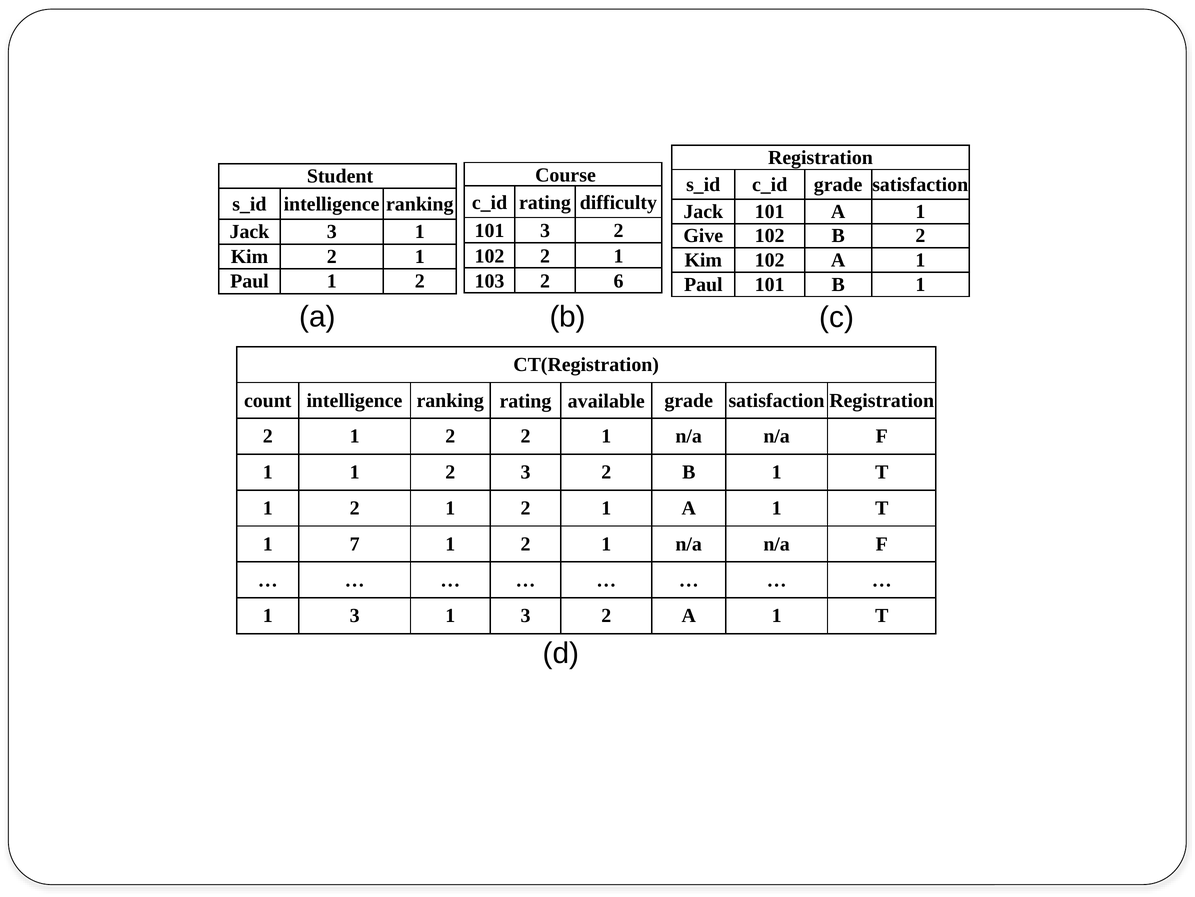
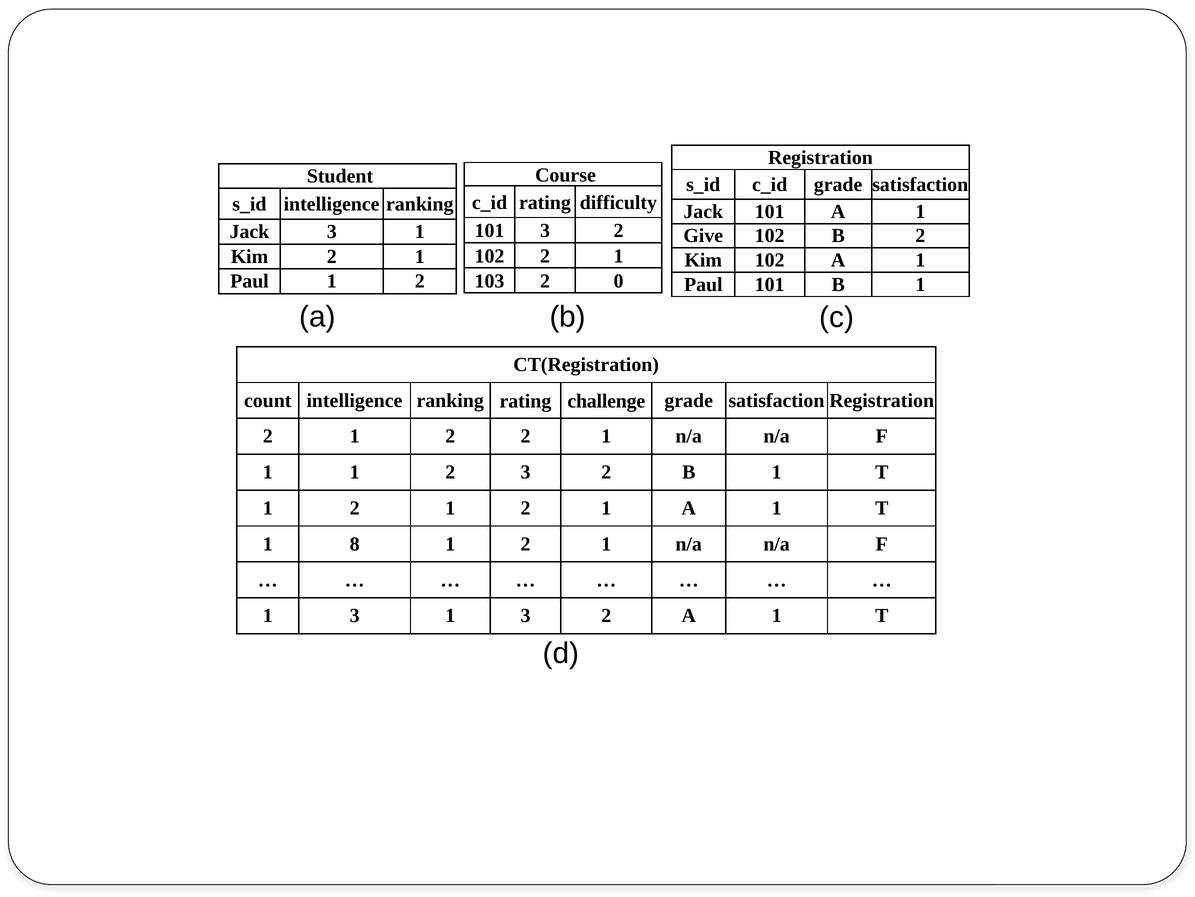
6: 6 -> 0
available: available -> challenge
7: 7 -> 8
